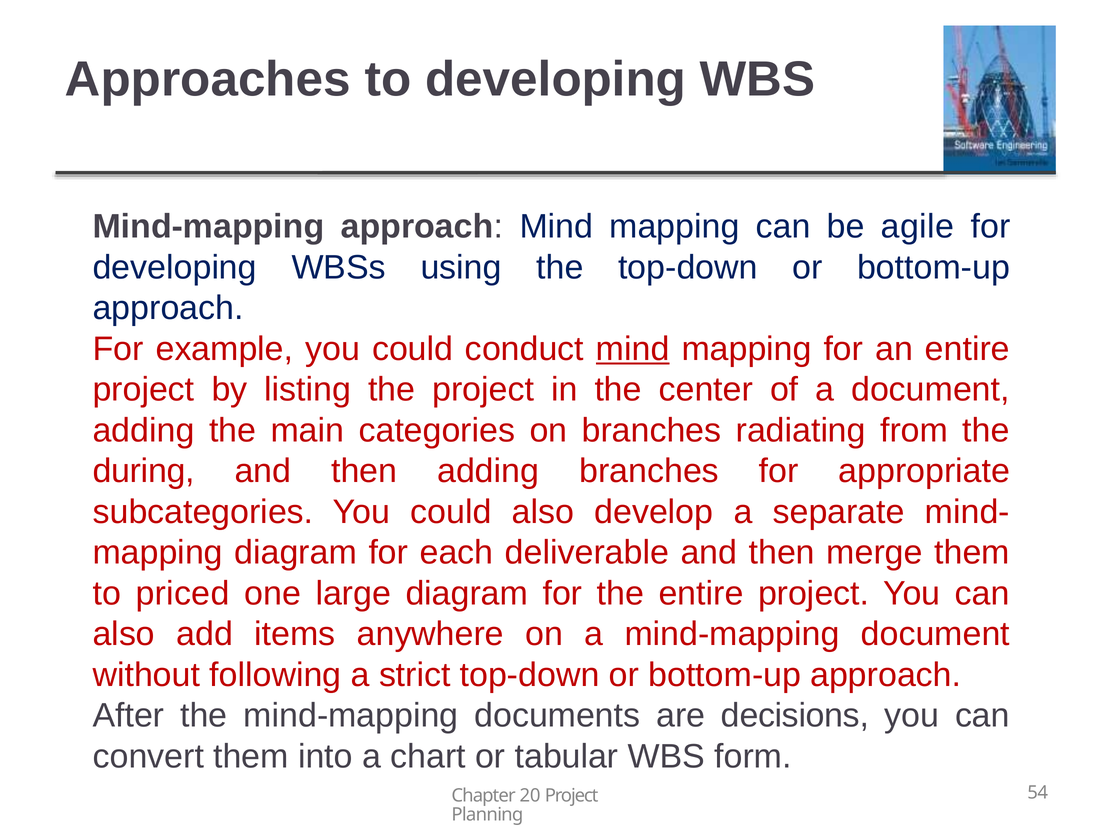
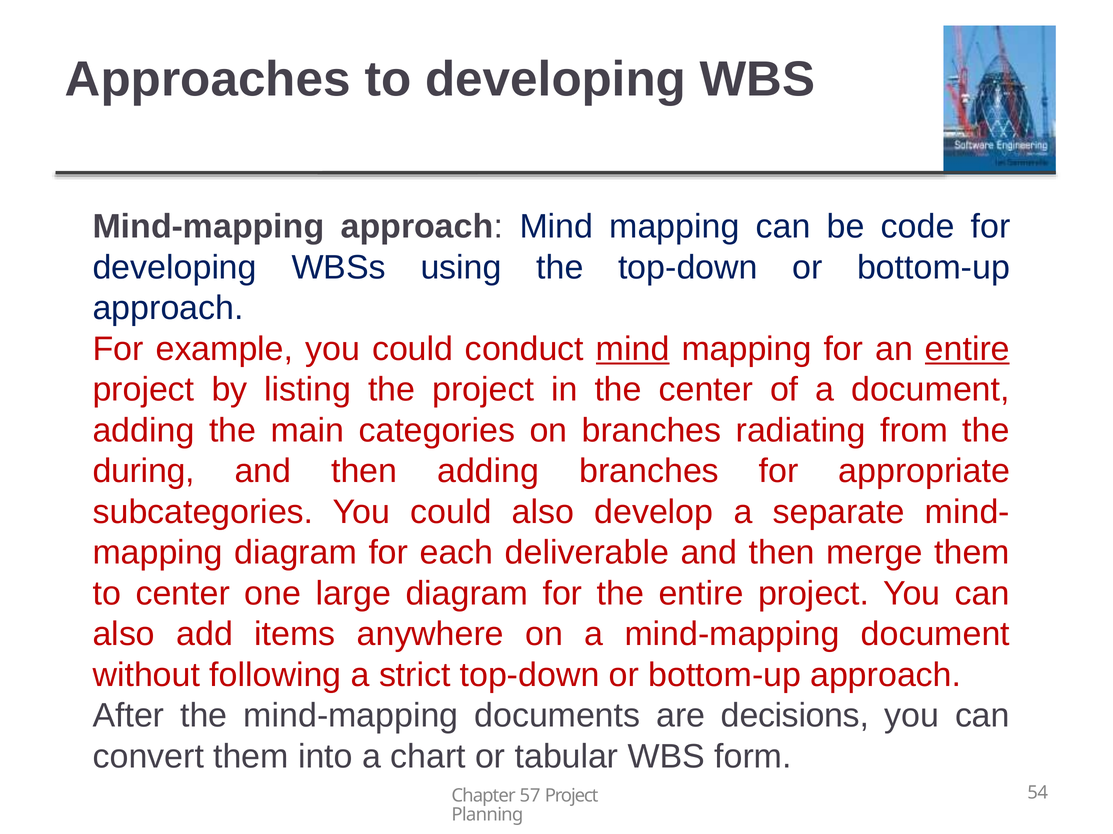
agile: agile -> code
entire at (967, 349) underline: none -> present
to priced: priced -> center
20: 20 -> 57
